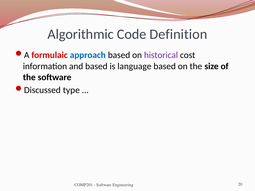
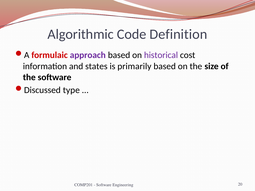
approach colour: blue -> purple
and based: based -> states
language: language -> primarily
